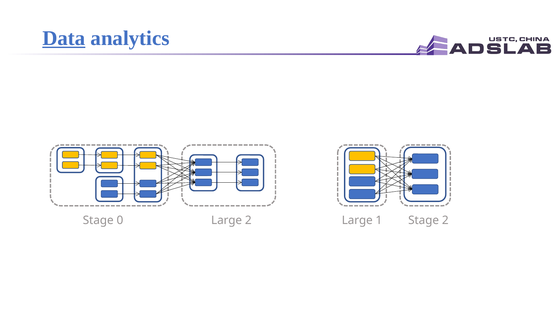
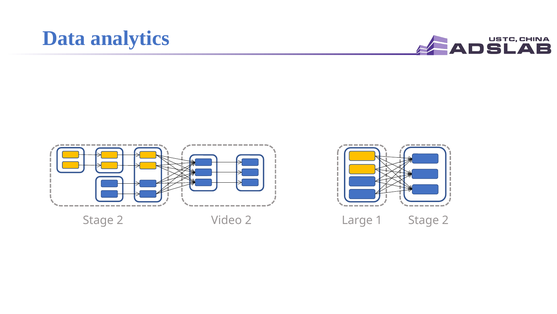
Data underline: present -> none
0 at (120, 220): 0 -> 2
Large at (227, 220): Large -> Video
